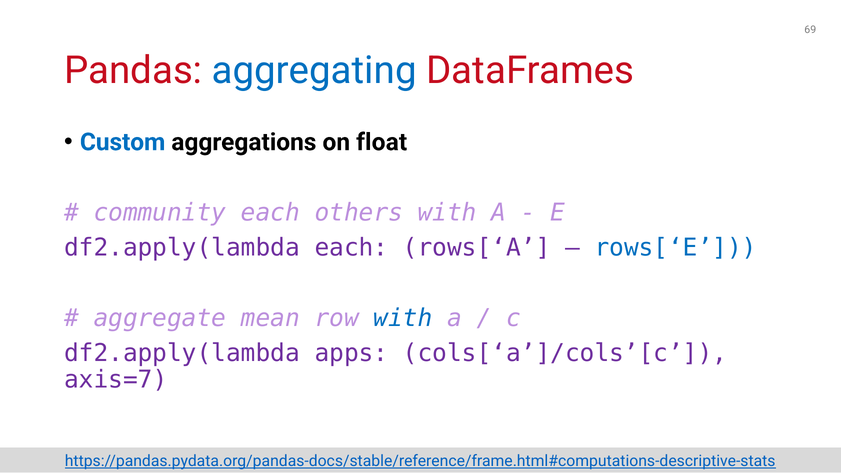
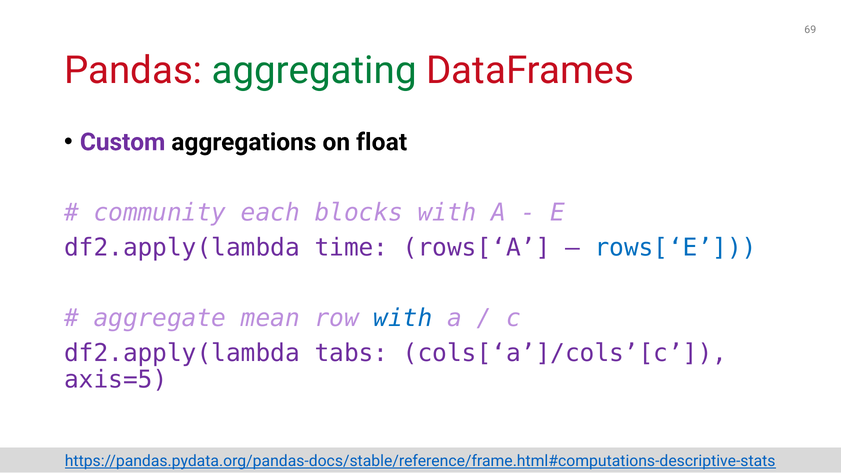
aggregating colour: blue -> green
Custom colour: blue -> purple
others: others -> blocks
df2.apply(lambda each: each -> time
apps: apps -> tabs
axis=7: axis=7 -> axis=5
